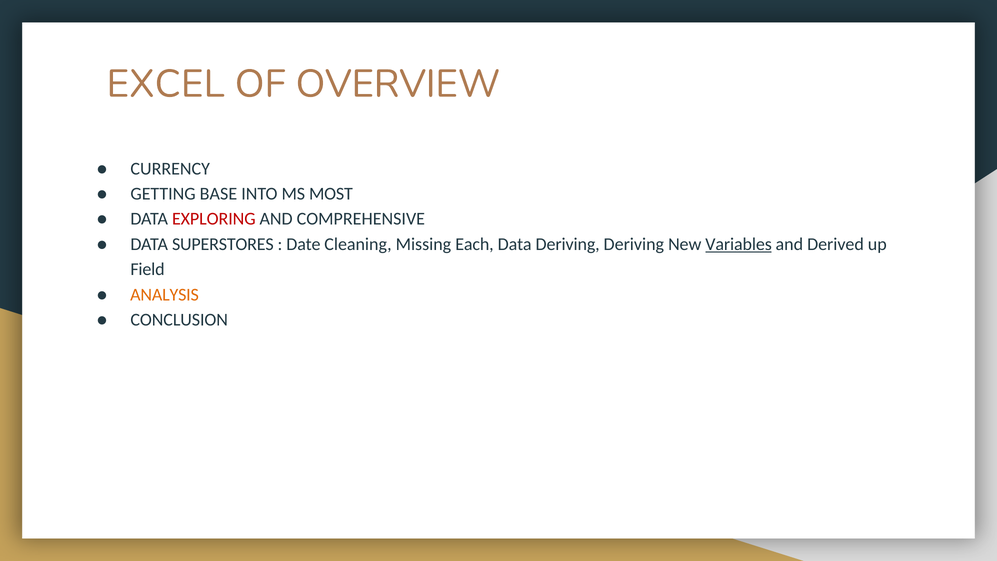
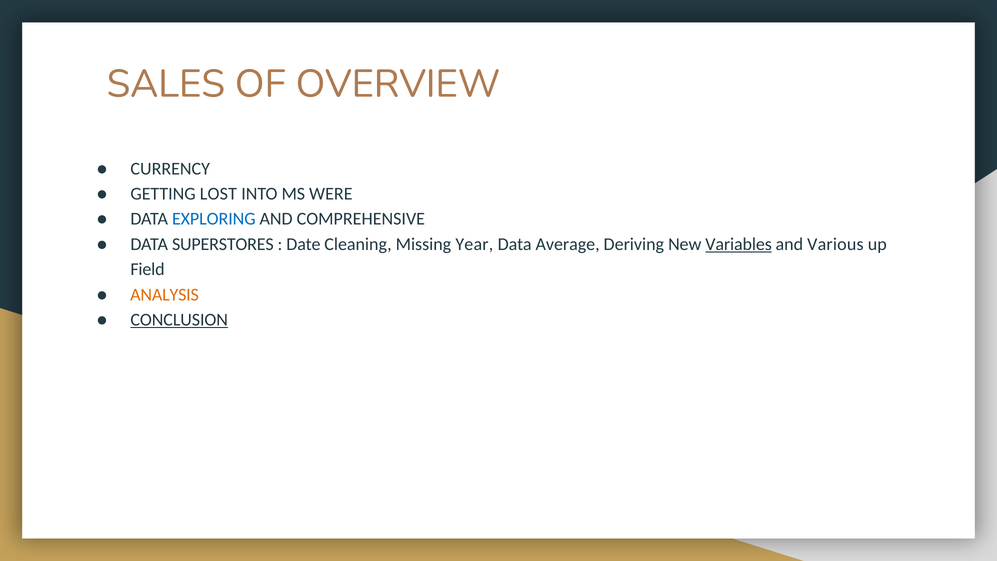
EXCEL: EXCEL -> SALES
BASE: BASE -> LOST
MOST: MOST -> WERE
EXPLORING colour: red -> blue
Each: Each -> Year
Data Deriving: Deriving -> Average
Derived: Derived -> Various
CONCLUSION underline: none -> present
